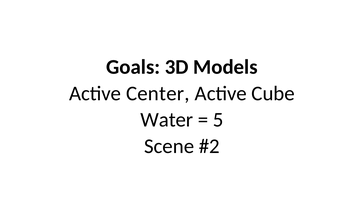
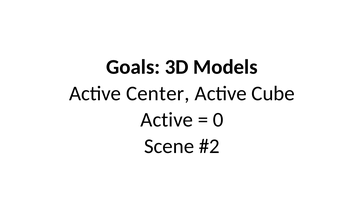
Water at (167, 120): Water -> Active
5: 5 -> 0
